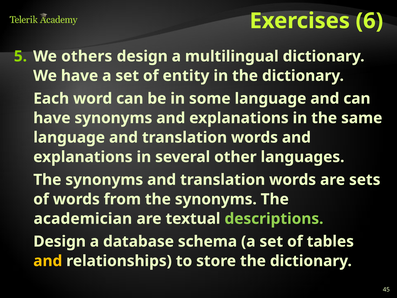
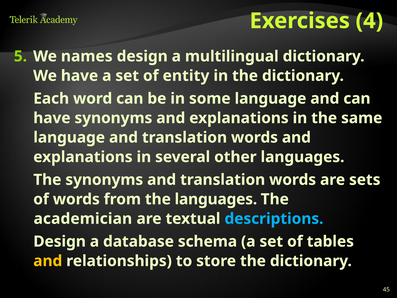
6: 6 -> 4
others: others -> names
from the synonyms: synonyms -> languages
descriptions colour: light green -> light blue
